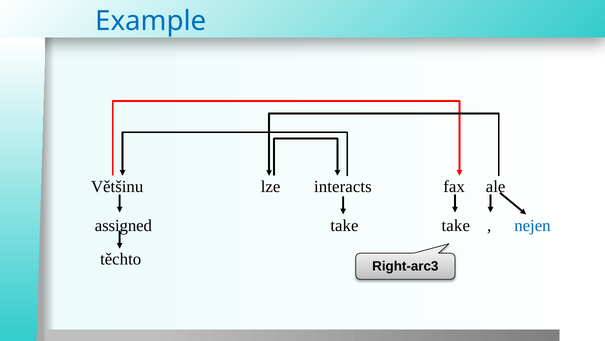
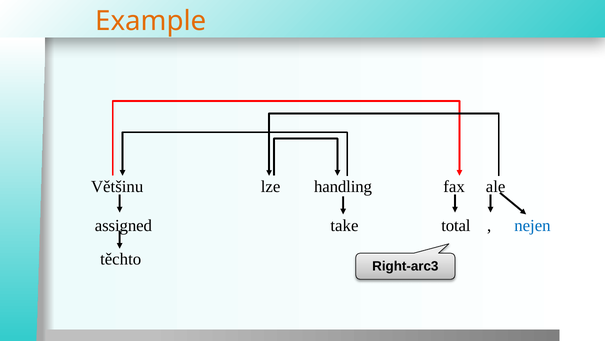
Example colour: blue -> orange
interacts: interacts -> handling
take at (456, 225): take -> total
